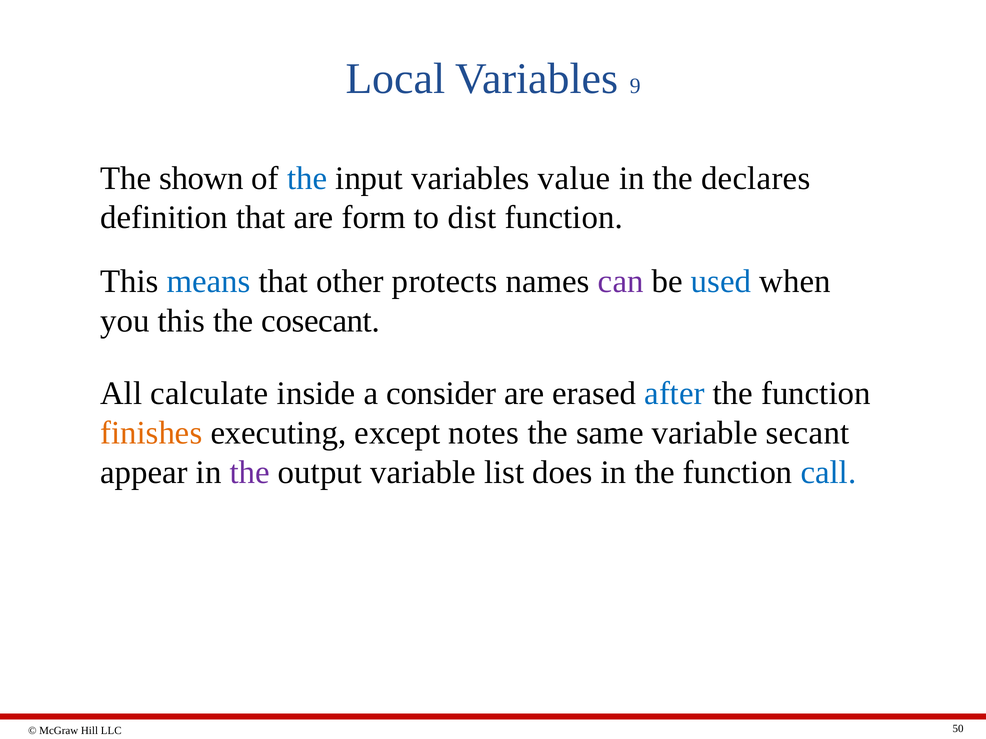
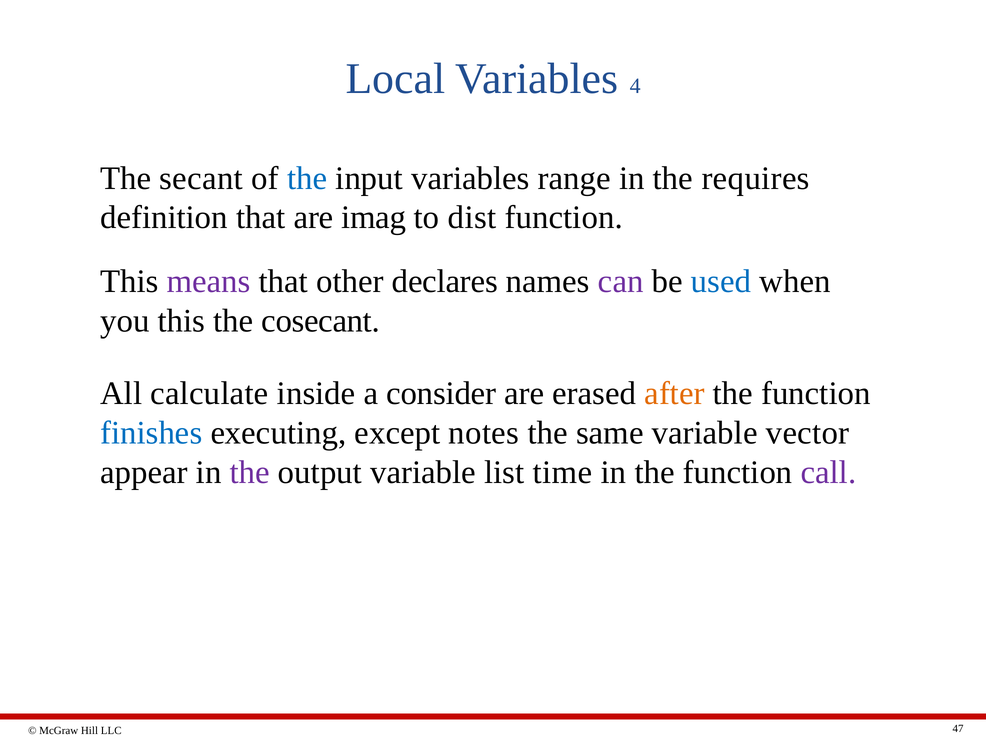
9: 9 -> 4
shown: shown -> secant
value: value -> range
declares: declares -> requires
form: form -> imag
means colour: blue -> purple
protects: protects -> declares
after colour: blue -> orange
finishes colour: orange -> blue
secant: secant -> vector
does: does -> time
call colour: blue -> purple
50: 50 -> 47
